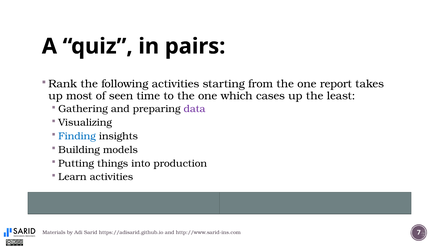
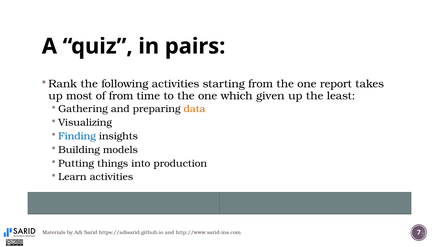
of seen: seen -> from
cases: cases -> given
data colour: purple -> orange
